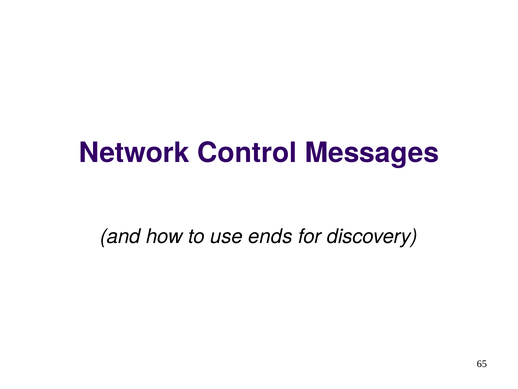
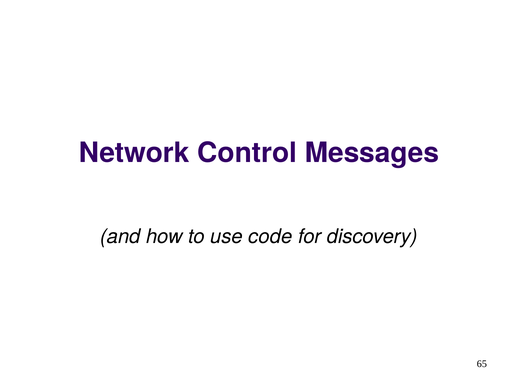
ends: ends -> code
